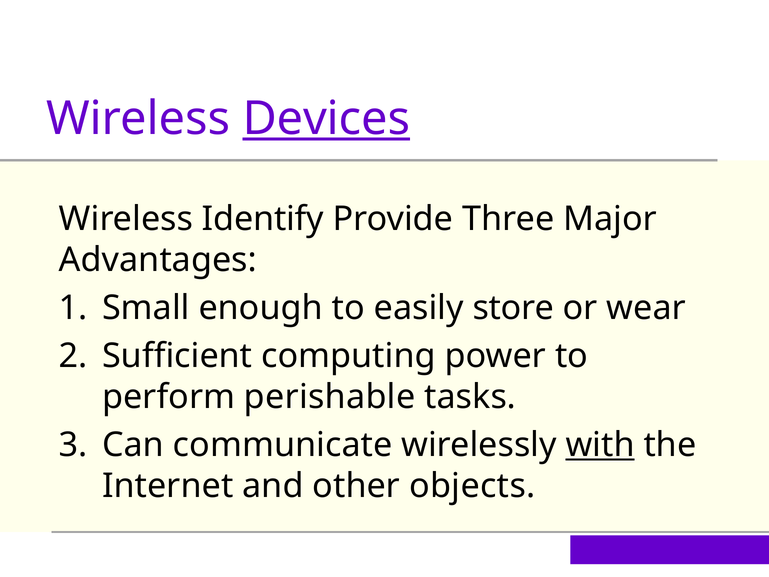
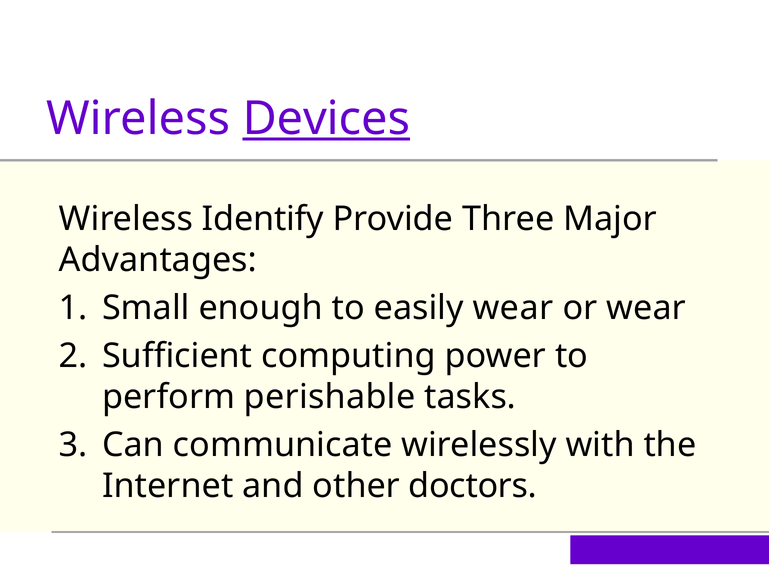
easily store: store -> wear
with underline: present -> none
objects: objects -> doctors
